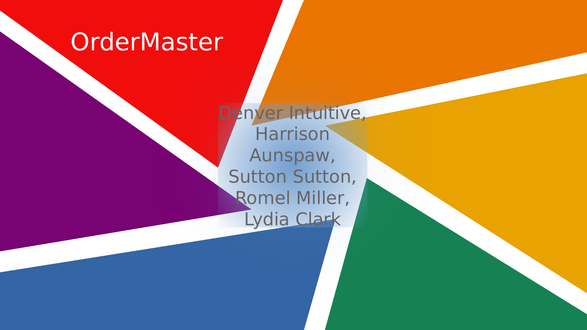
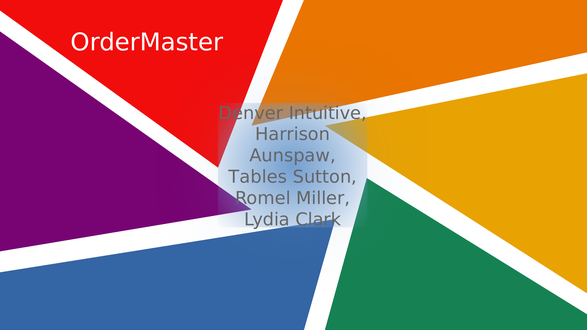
Sutton at (258, 177): Sutton -> Tables
